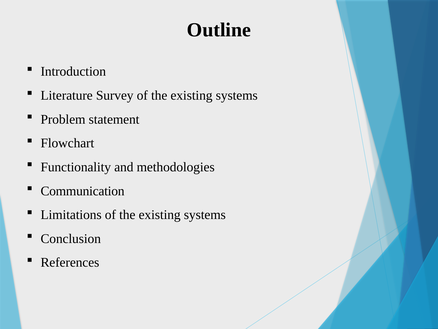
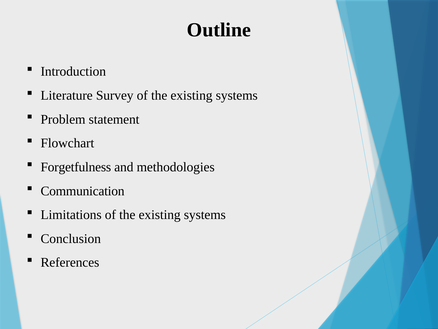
Functionality: Functionality -> Forgetfulness
